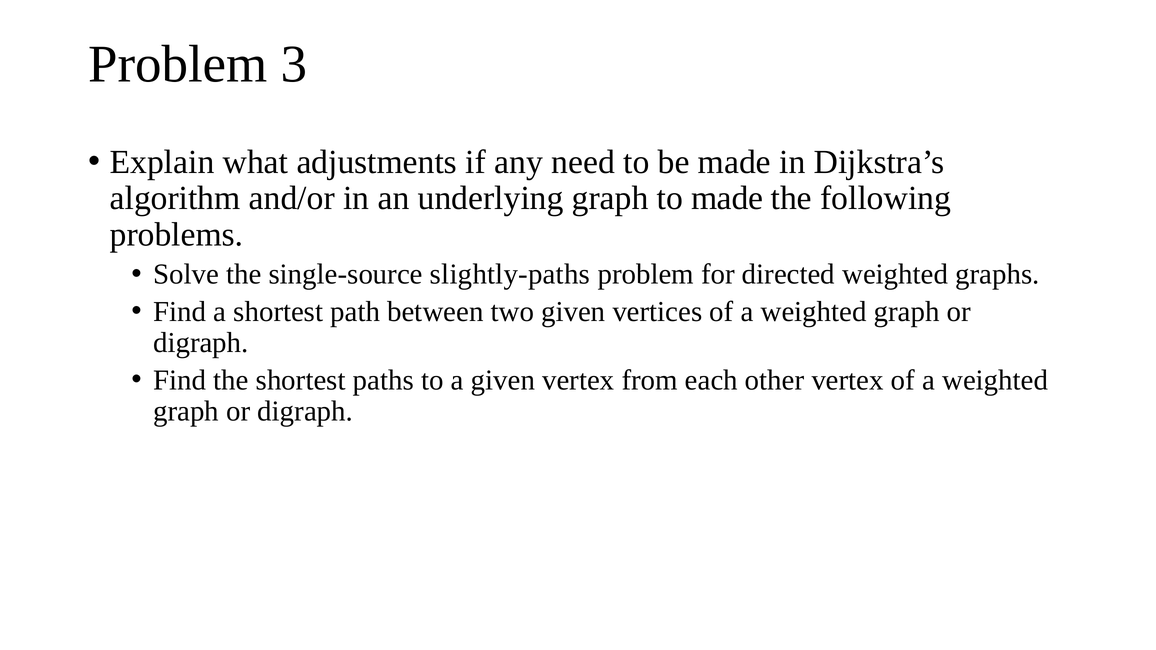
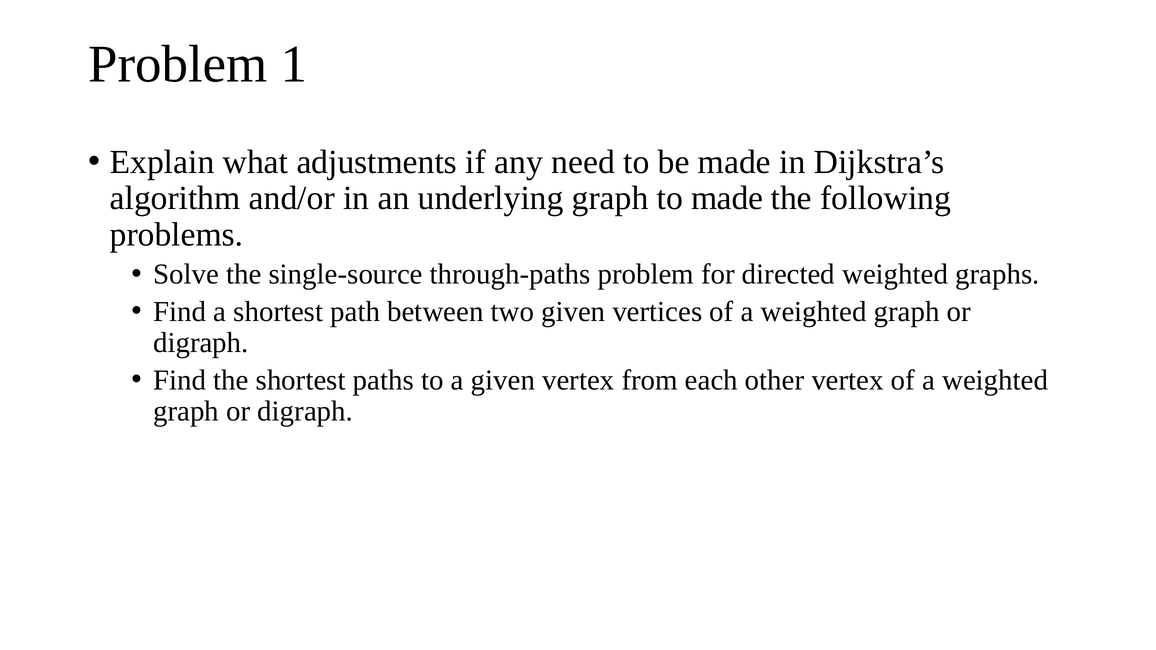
3: 3 -> 1
slightly-paths: slightly-paths -> through-paths
